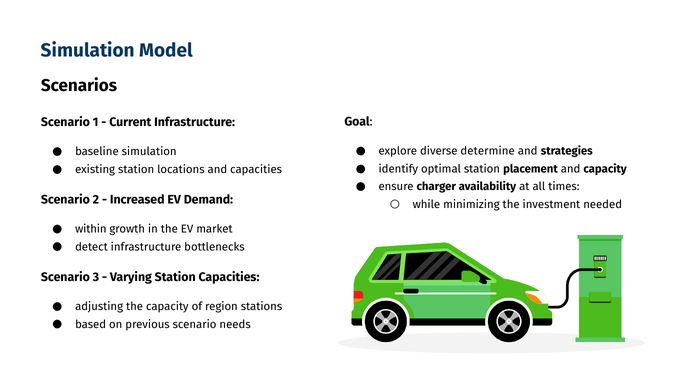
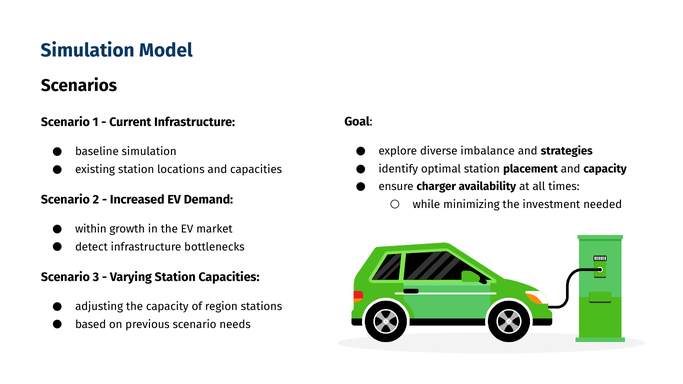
determine: determine -> imbalance
